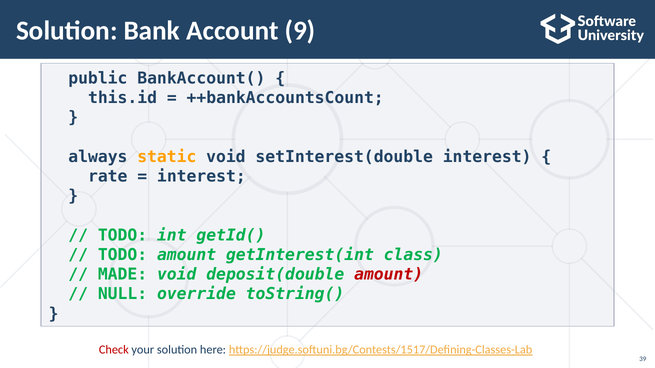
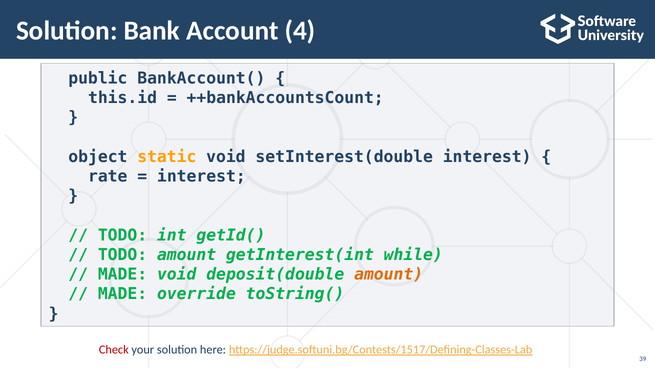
9: 9 -> 4
always: always -> object
class: class -> while
amount at (389, 275) colour: red -> orange
NULL at (123, 294): NULL -> MADE
